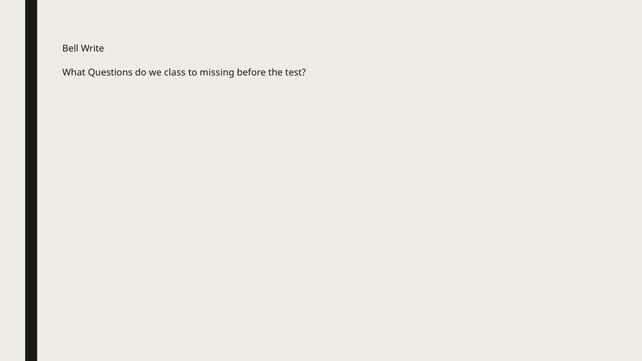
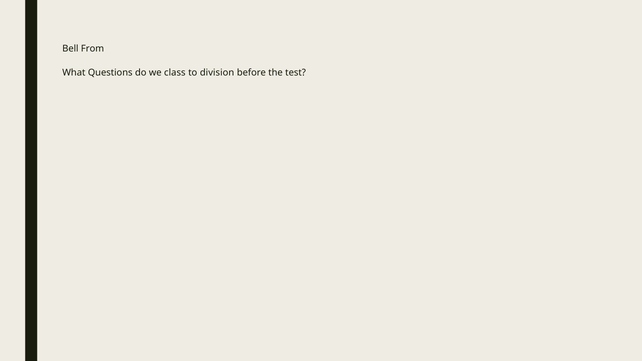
Write: Write -> From
missing: missing -> division
